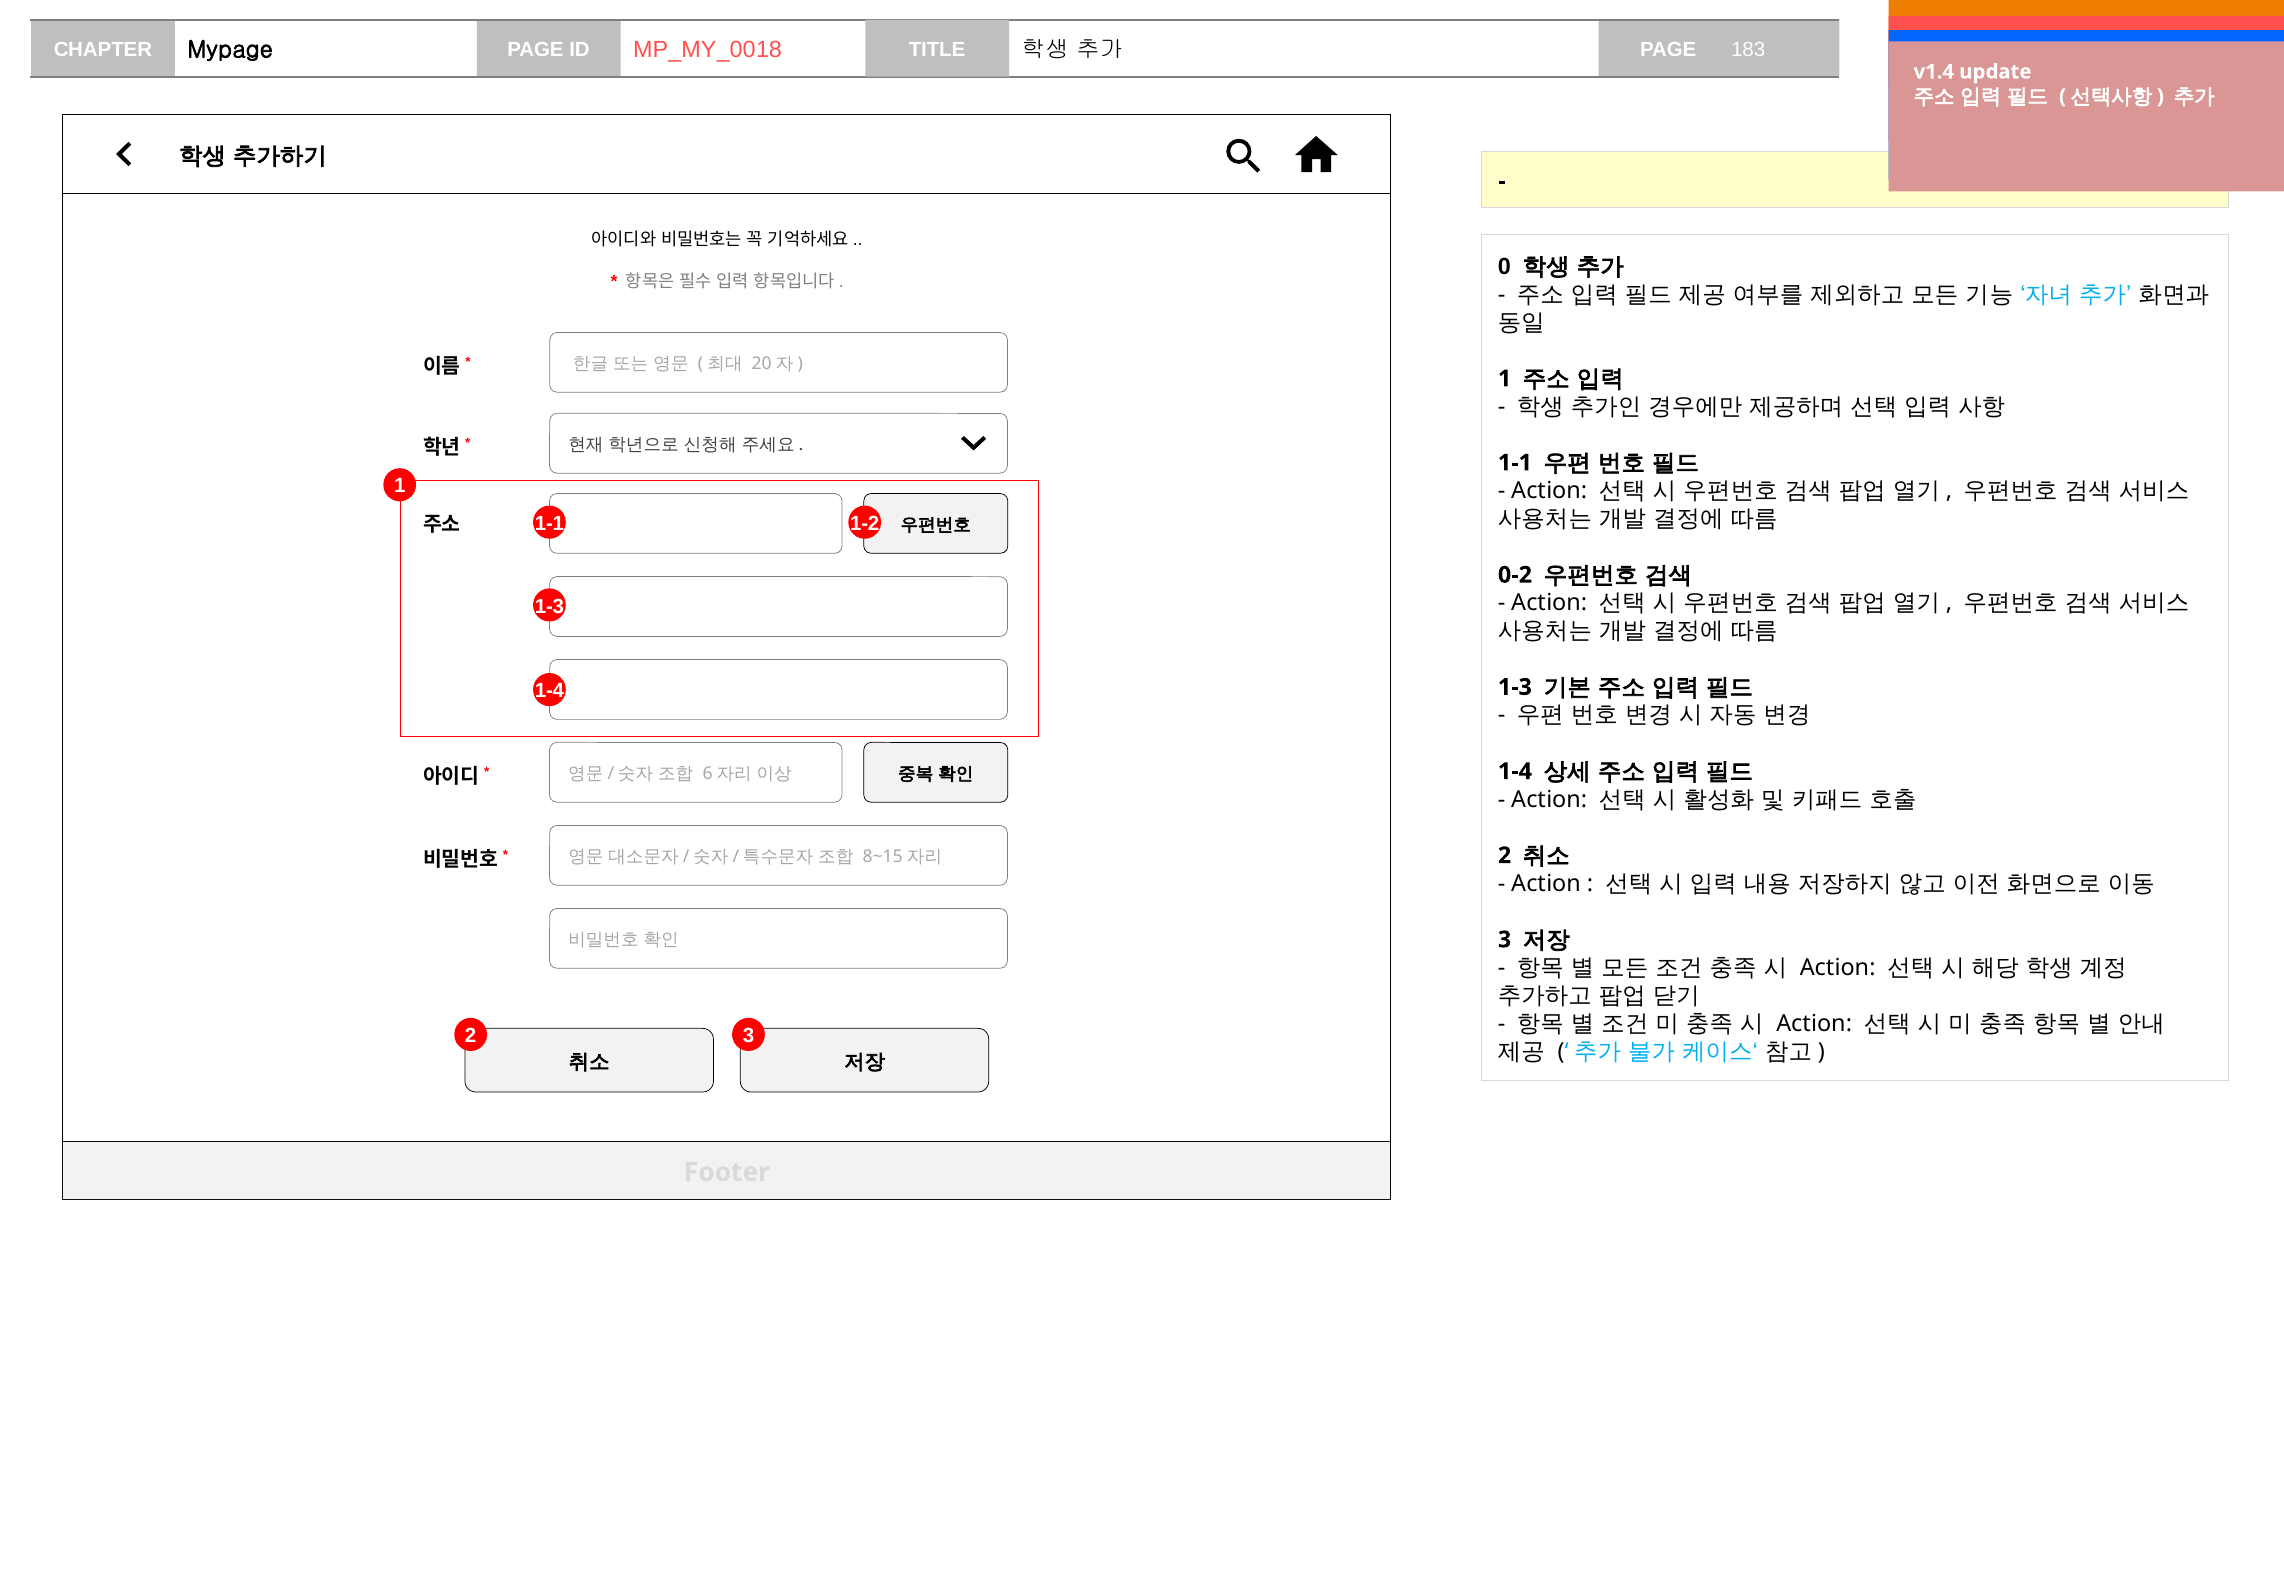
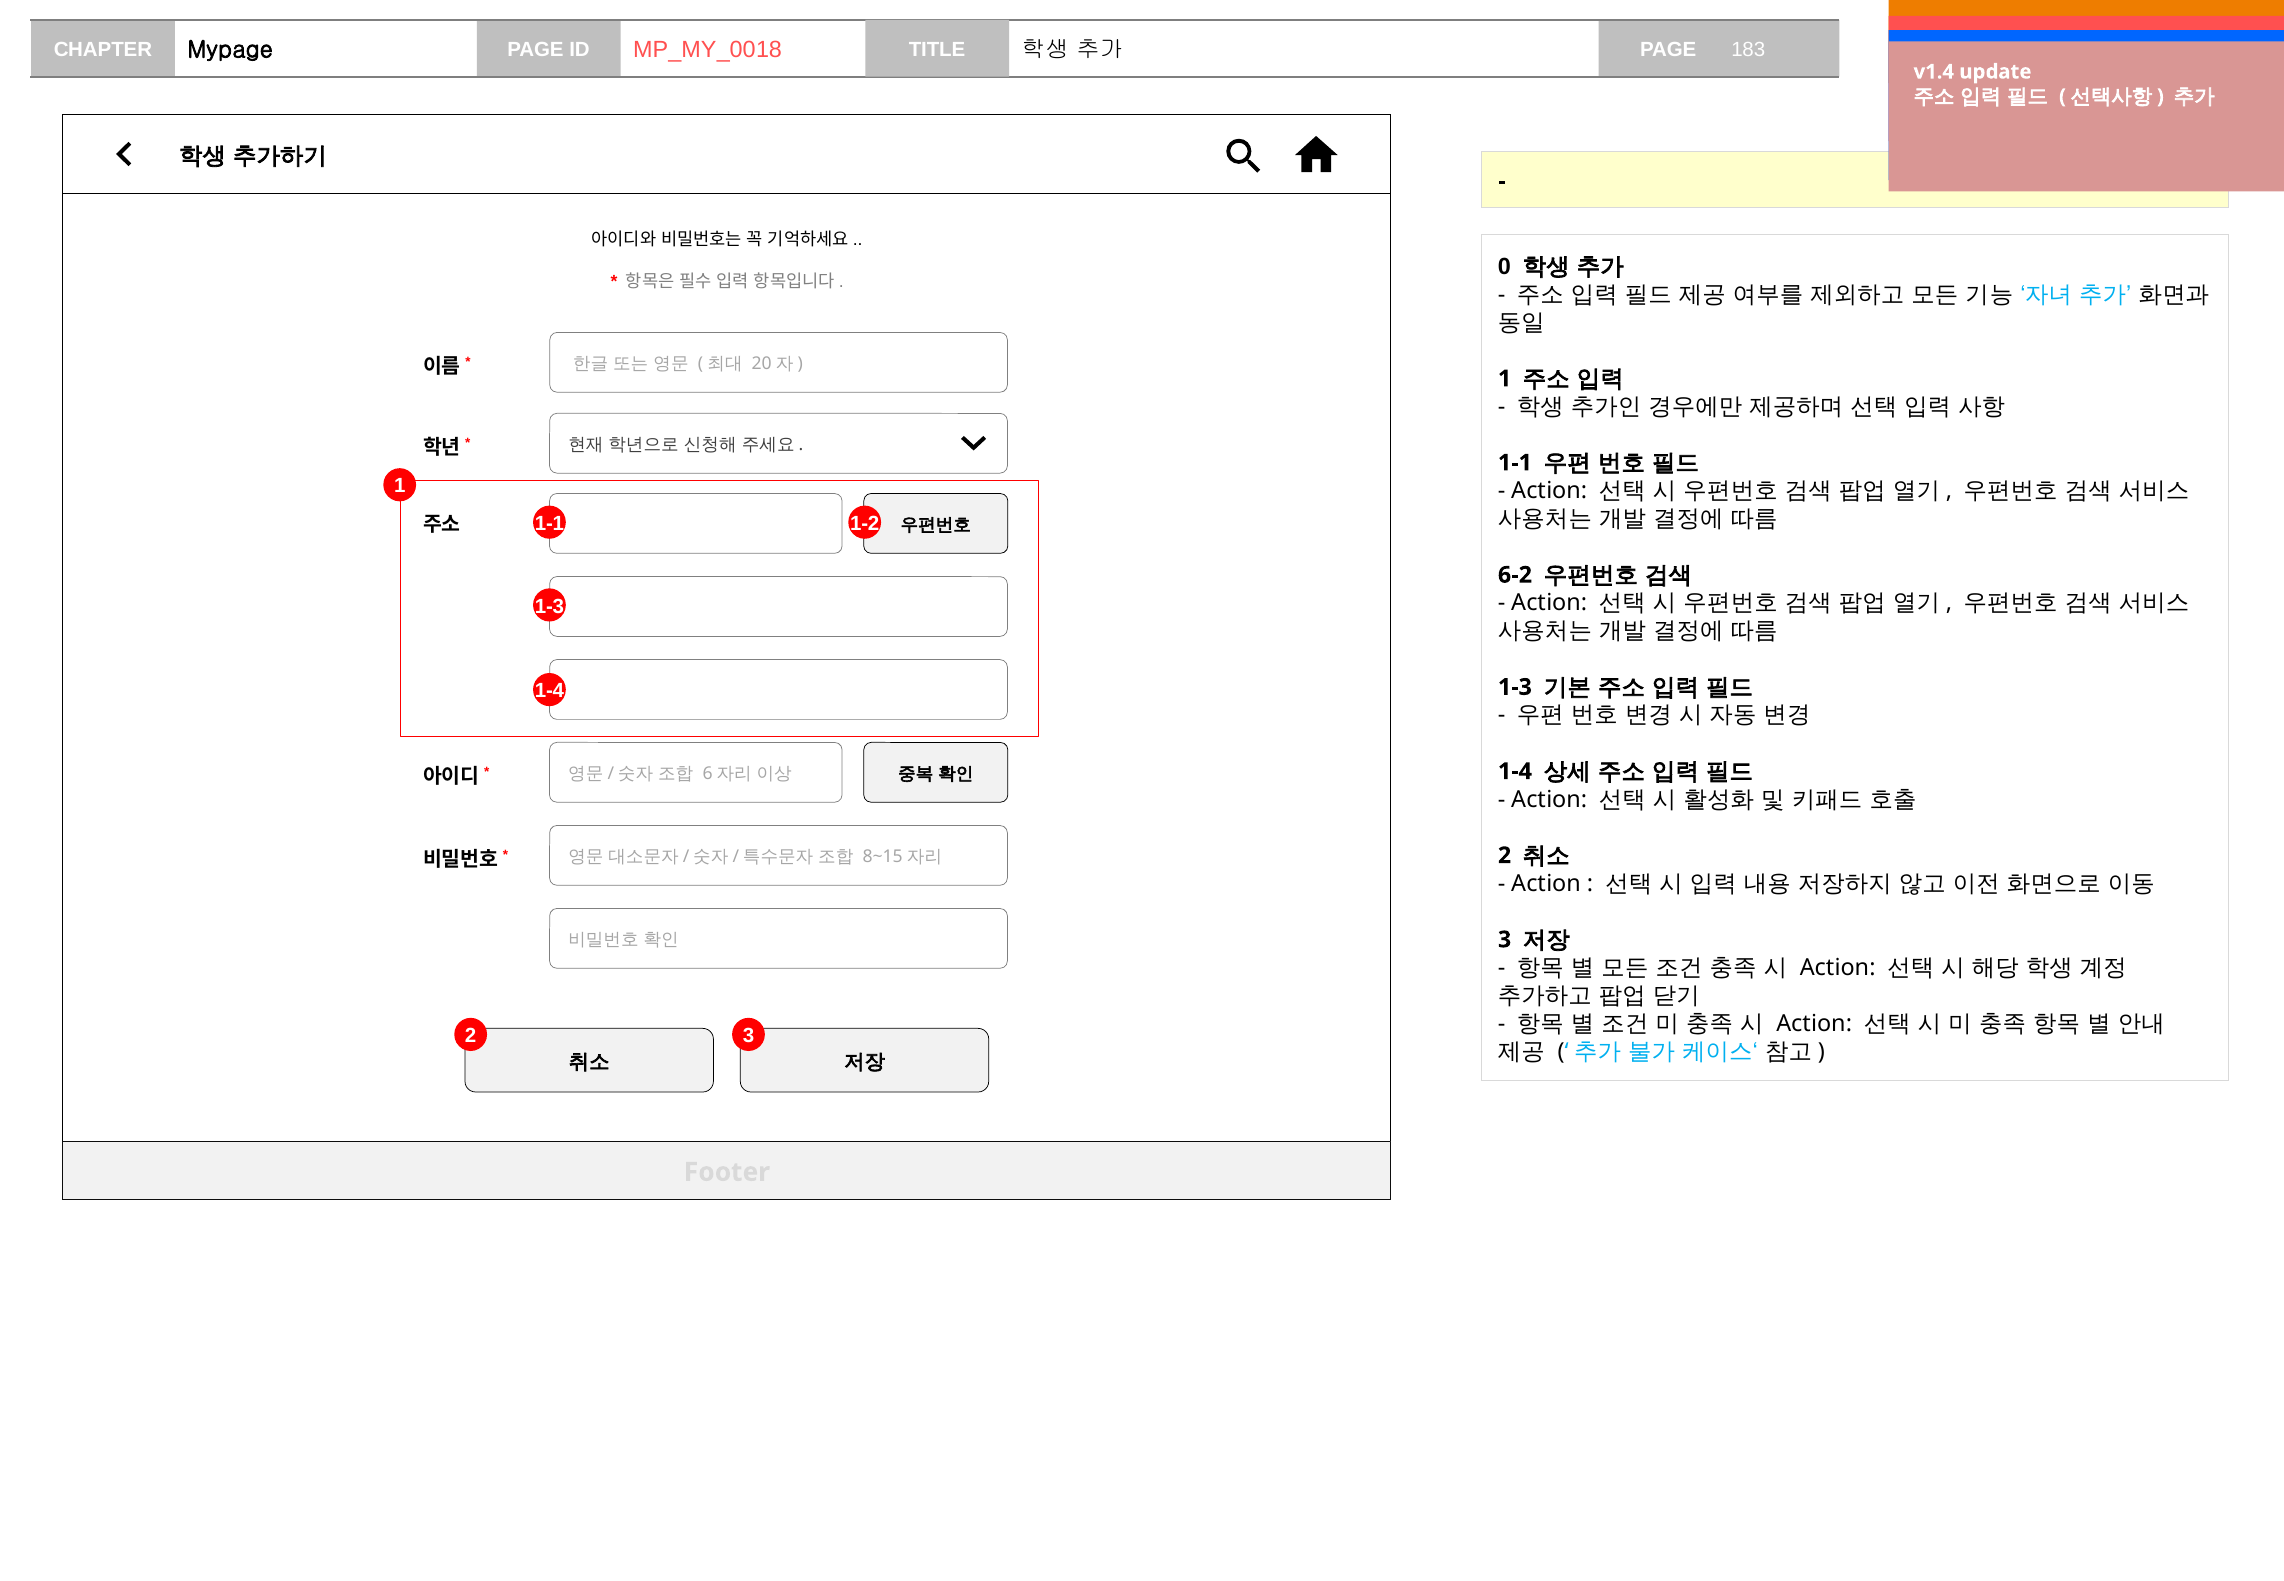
0-2: 0-2 -> 6-2
